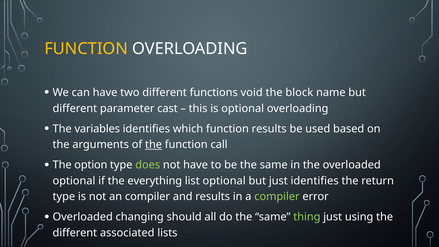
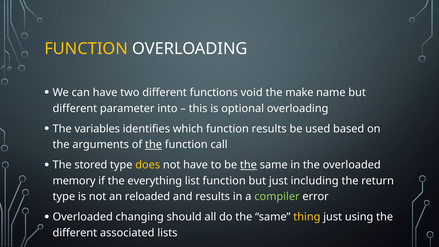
block: block -> make
cast: cast -> into
option: option -> stored
does colour: light green -> yellow
the at (248, 165) underline: none -> present
optional at (74, 181): optional -> memory
list optional: optional -> function
just identifies: identifies -> including
an compiler: compiler -> reloaded
thing colour: light green -> yellow
